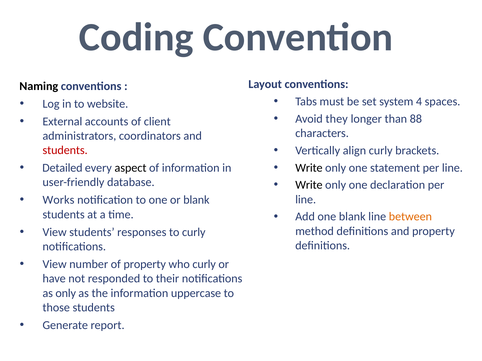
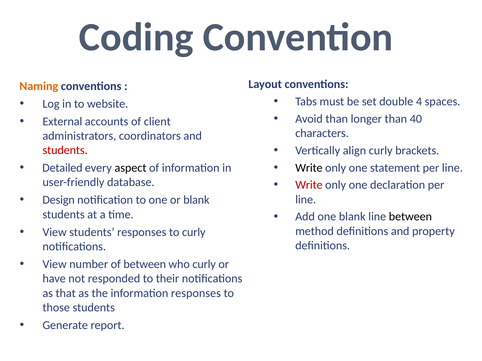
Naming colour: black -> orange
system: system -> double
Avoid they: they -> than
88: 88 -> 40
Write at (309, 185) colour: black -> red
Works: Works -> Design
between at (410, 217) colour: orange -> black
of property: property -> between
as only: only -> that
information uppercase: uppercase -> responses
